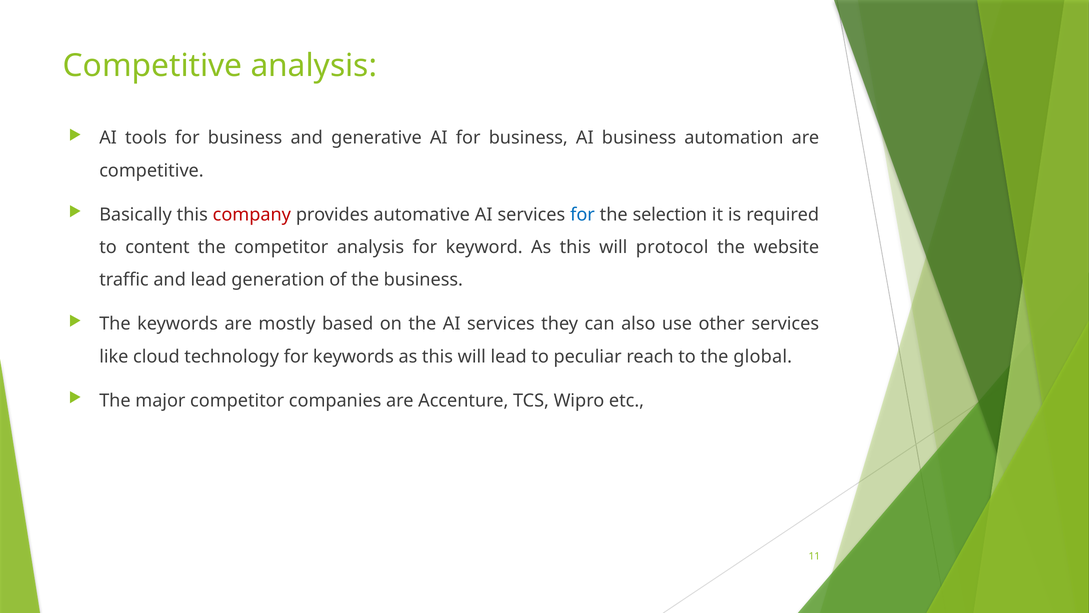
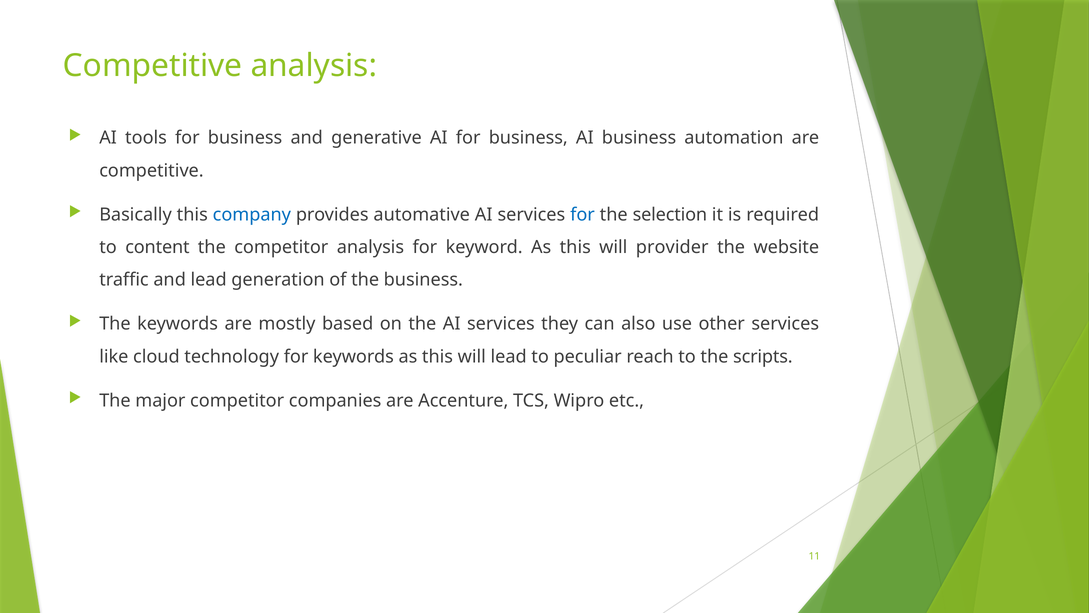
company colour: red -> blue
protocol: protocol -> provider
global: global -> scripts
